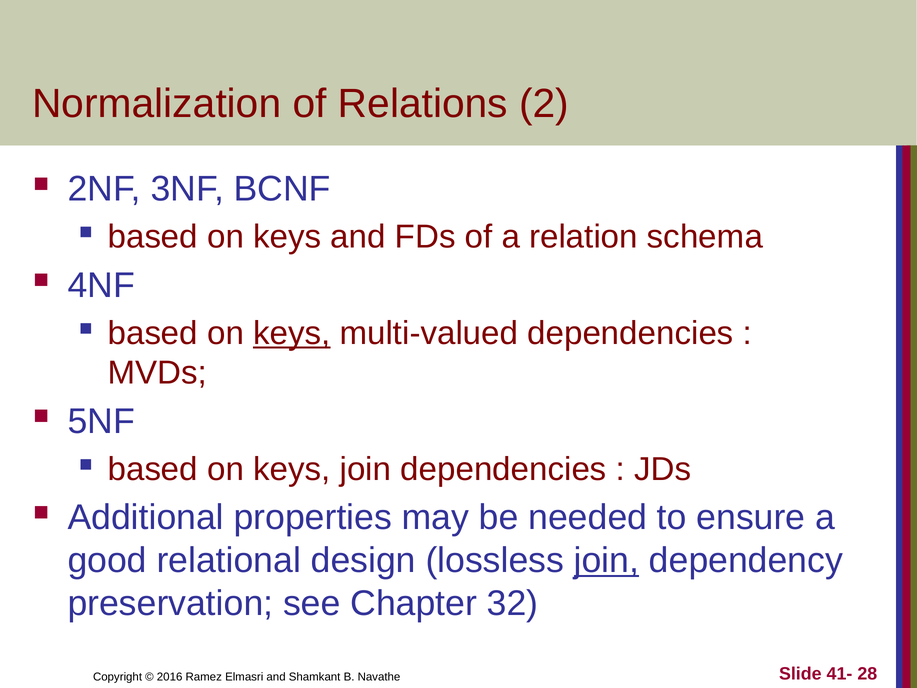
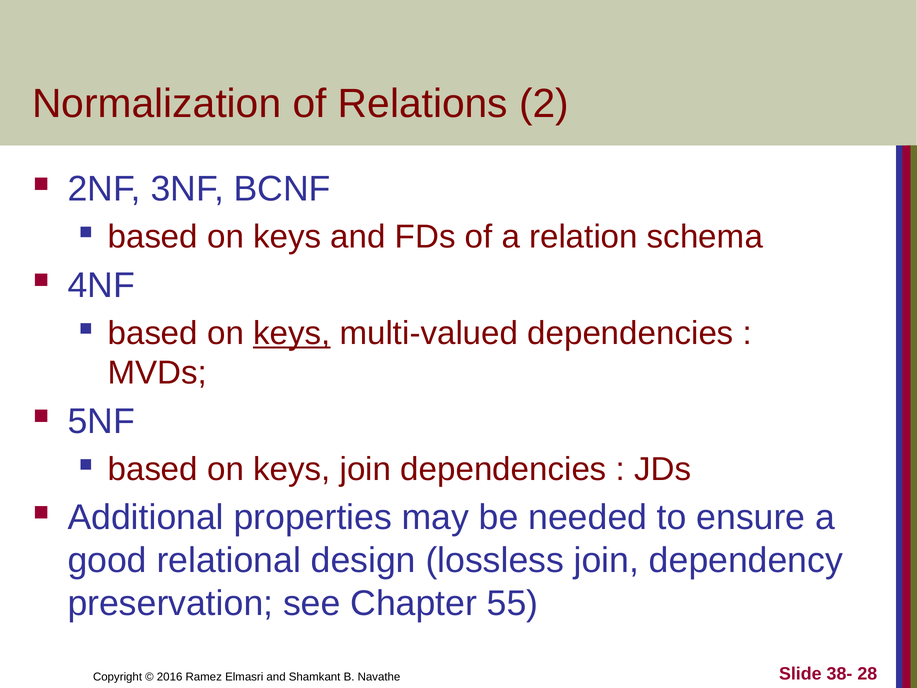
join at (606, 560) underline: present -> none
32: 32 -> 55
41-: 41- -> 38-
